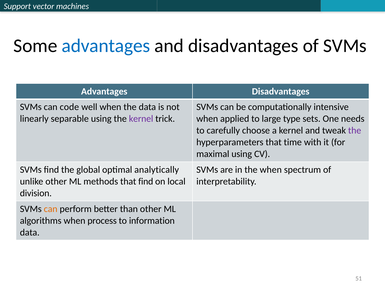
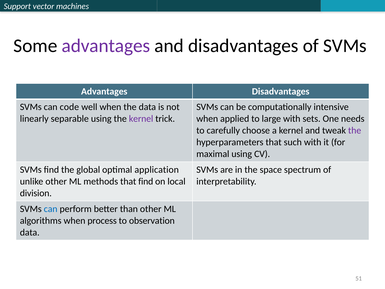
advantages at (106, 46) colour: blue -> purple
large type: type -> with
time: time -> such
analytically: analytically -> application
the when: when -> space
can at (51, 209) colour: orange -> blue
information: information -> observation
